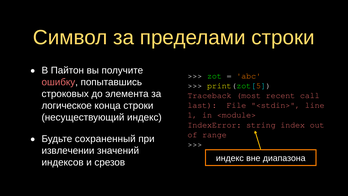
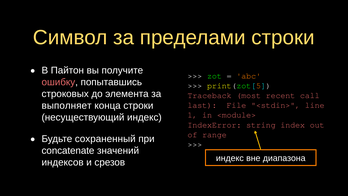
логическое: логическое -> выполняет
извлечении: извлечении -> concatenate
